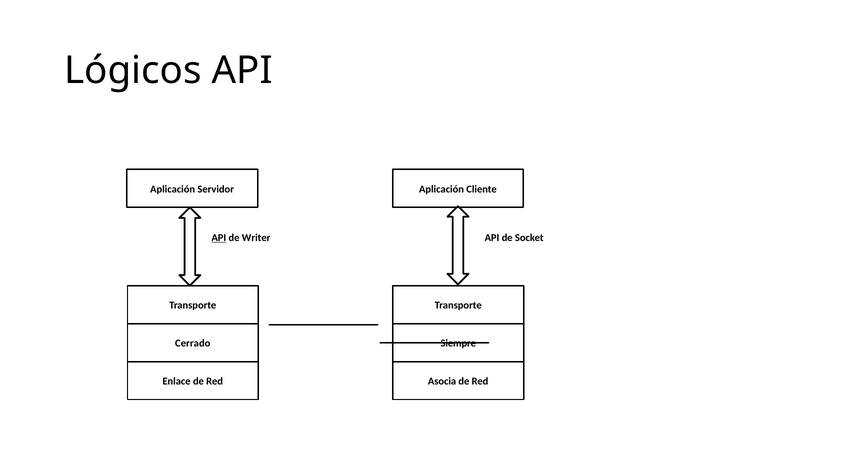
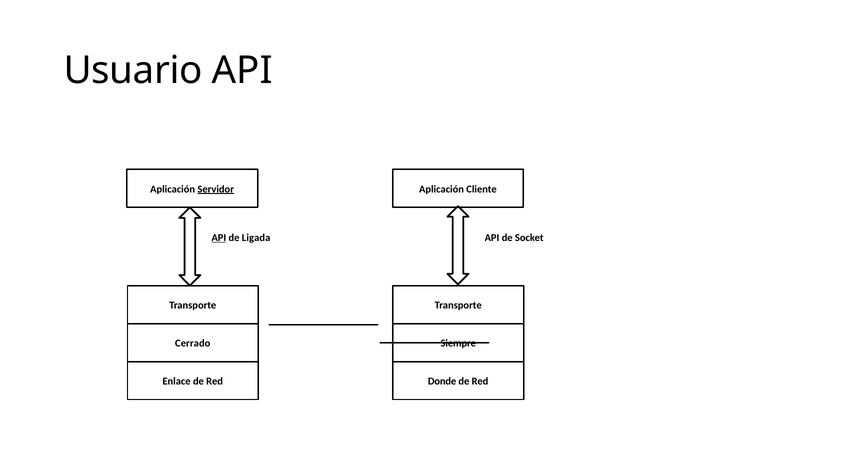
Lógicos: Lógicos -> Usuario
Servidor underline: none -> present
Writer: Writer -> Ligada
Asocia: Asocia -> Donde
